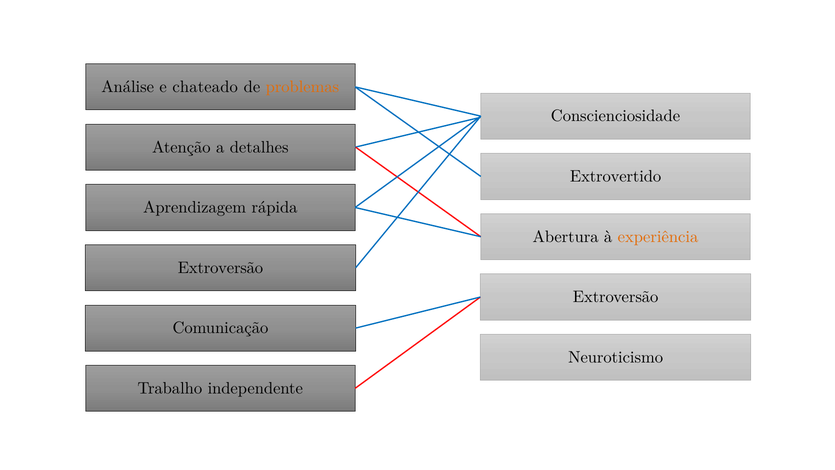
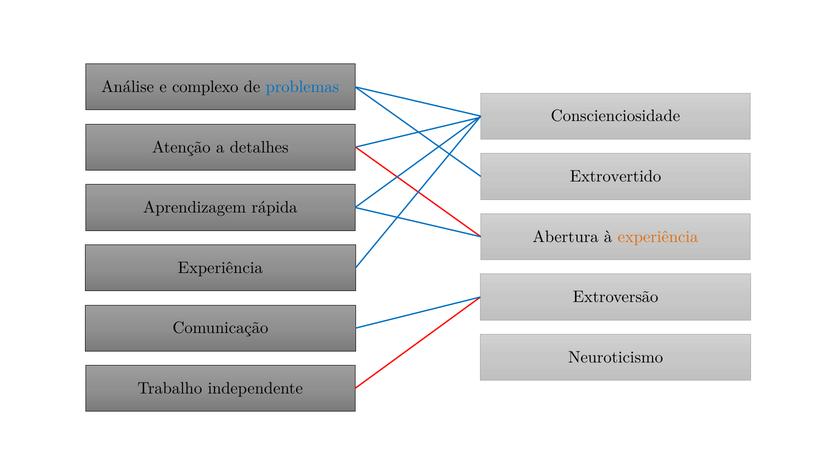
chateado: chateado -> complexo
problemas colour: orange -> blue
Extroversão at (220, 268): Extroversão -> Experiência
